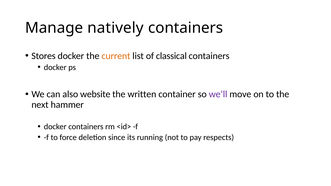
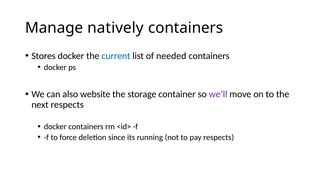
current colour: orange -> blue
classical: classical -> needed
written: written -> storage
next hammer: hammer -> respects
